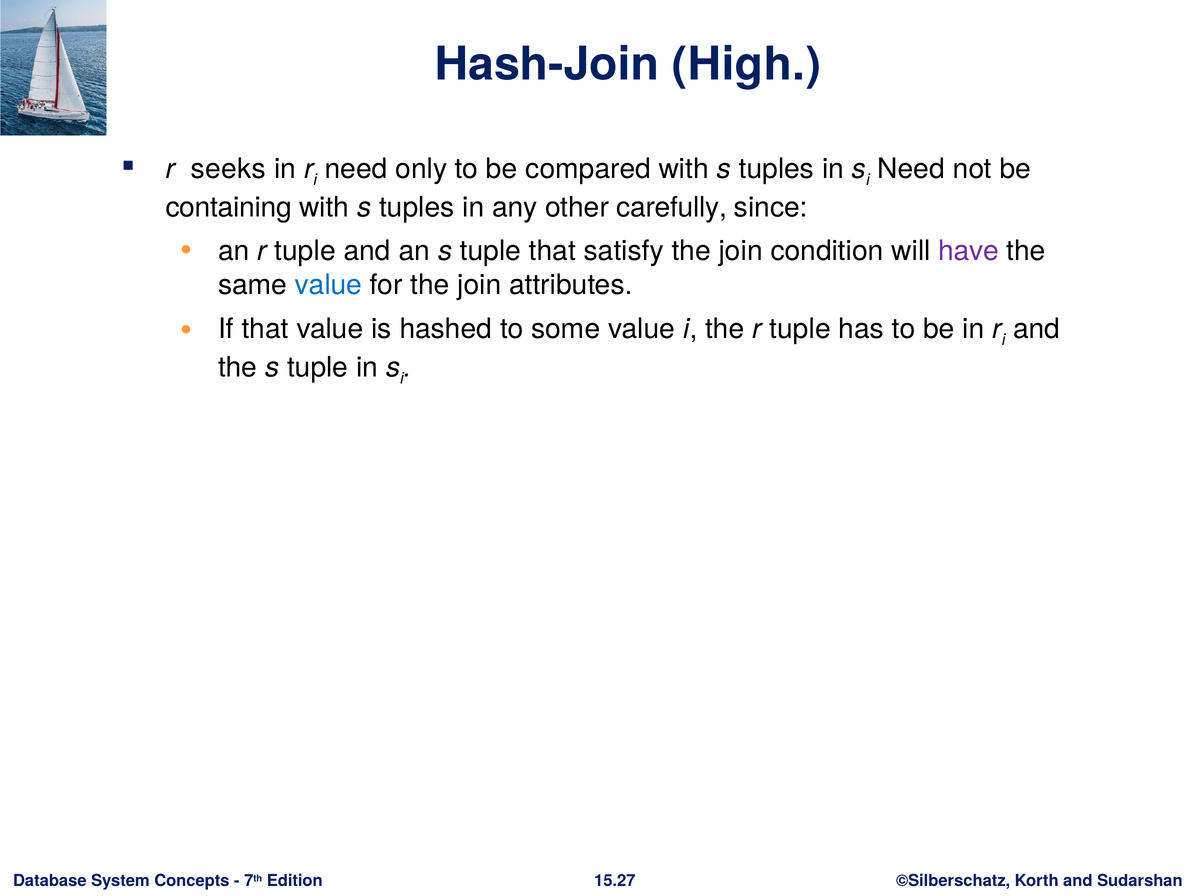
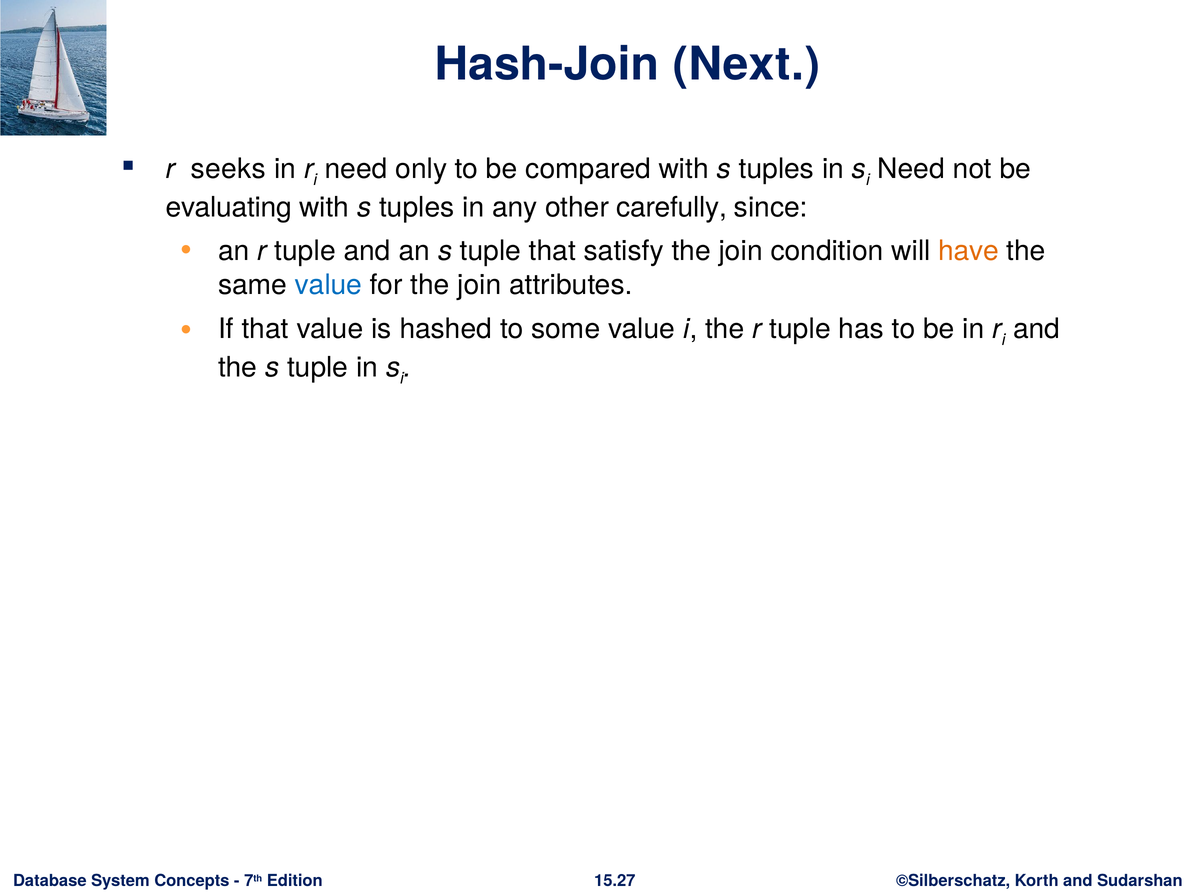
High: High -> Next
containing: containing -> evaluating
have colour: purple -> orange
